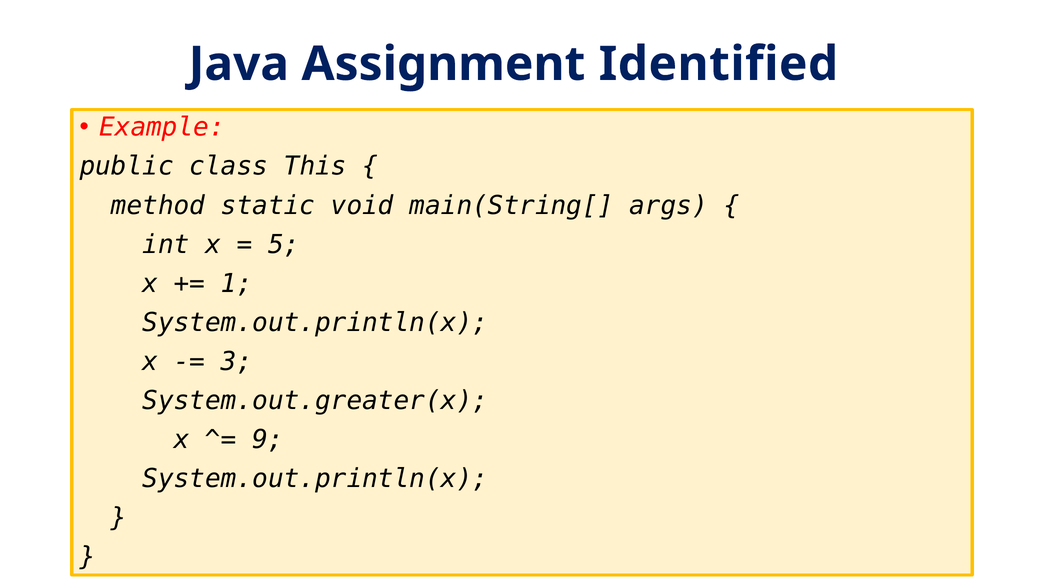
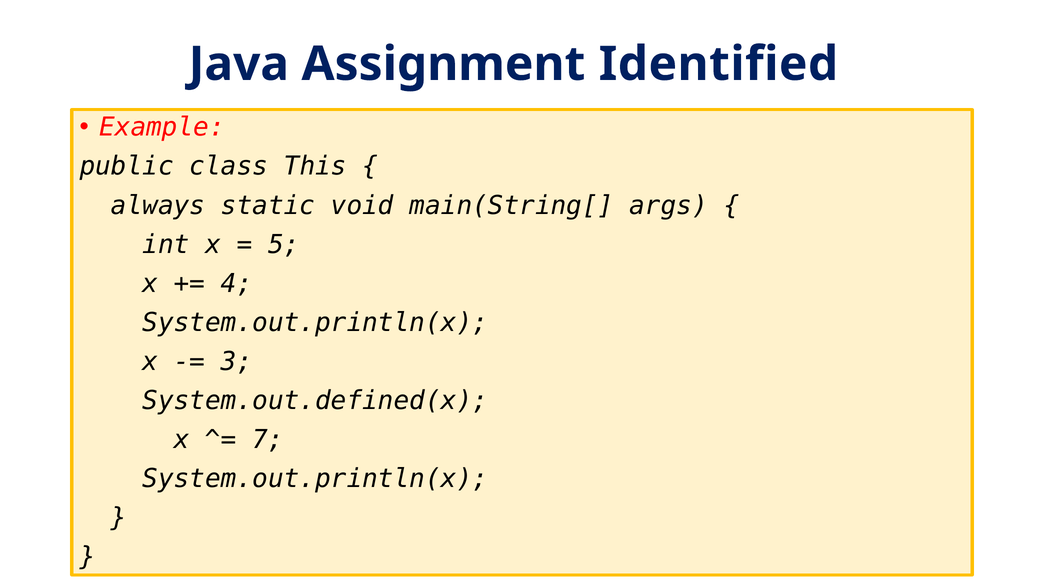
method: method -> always
1: 1 -> 4
System.out.greater(x: System.out.greater(x -> System.out.defined(x
9: 9 -> 7
